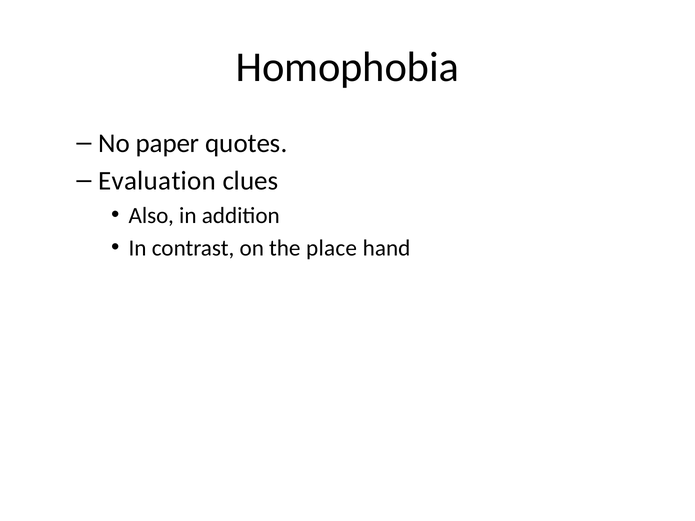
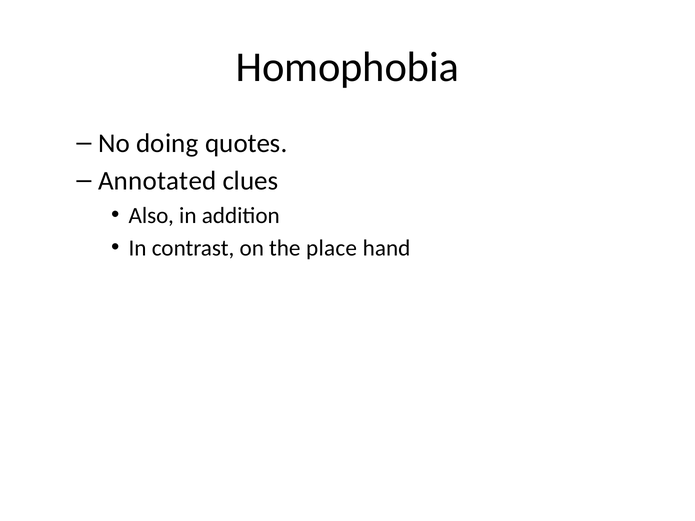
paper: paper -> doing
Evaluation: Evaluation -> Annotated
